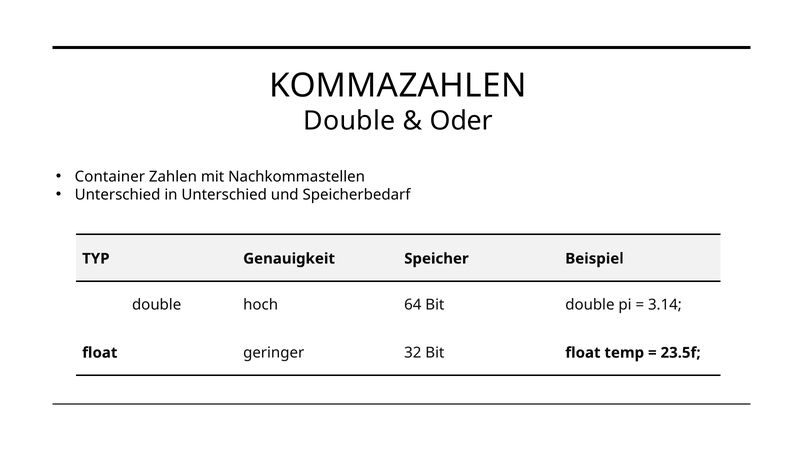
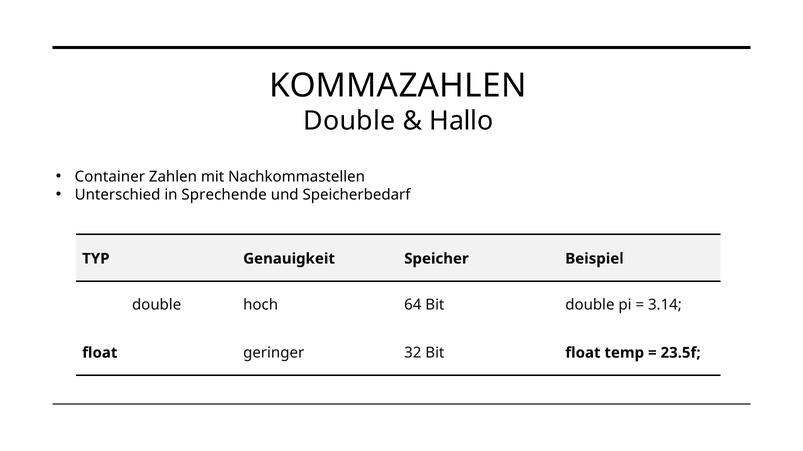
Oder: Oder -> Hallo
in Unterschied: Unterschied -> Sprechende
